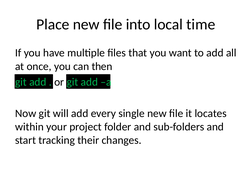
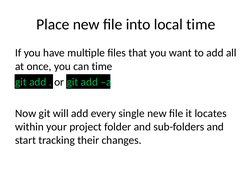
can then: then -> time
